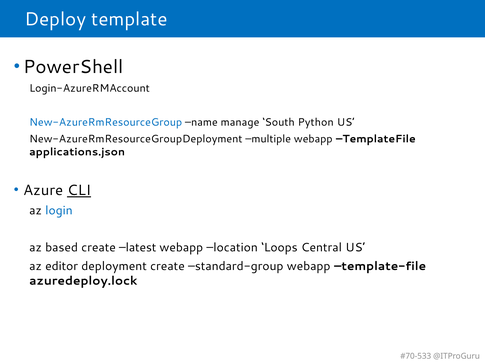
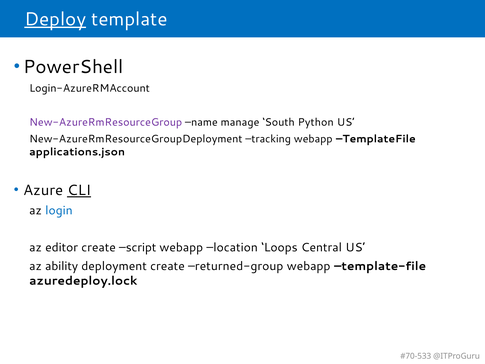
Deploy underline: none -> present
New-AzureRmResourceGroup colour: blue -> purple
multiple: multiple -> tracking
based: based -> editor
latest: latest -> script
editor: editor -> ability
standard-group: standard-group -> returned-group
